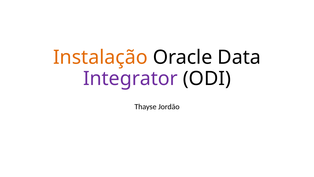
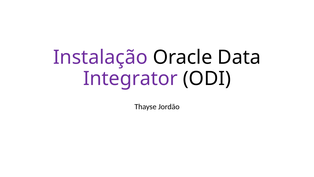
Instalação colour: orange -> purple
